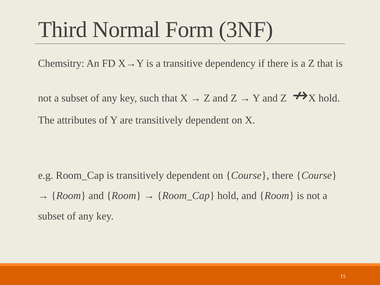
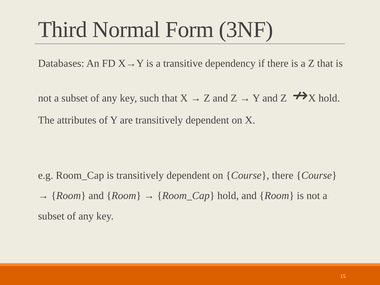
Chemsitry: Chemsitry -> Databases
